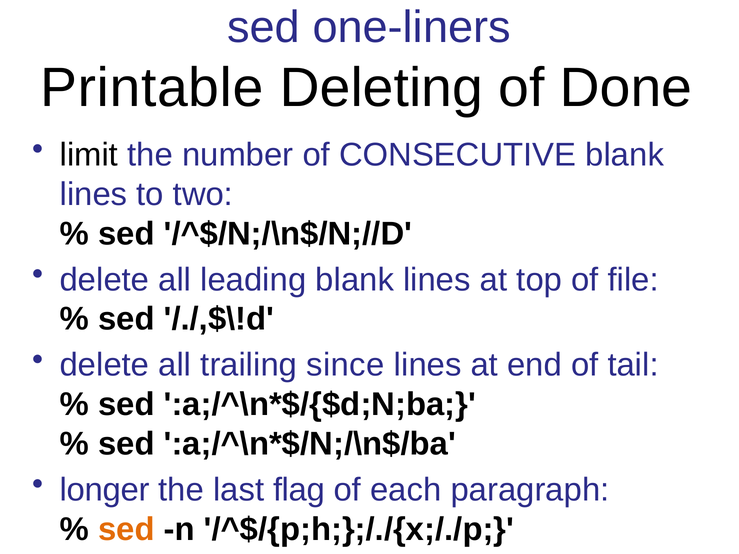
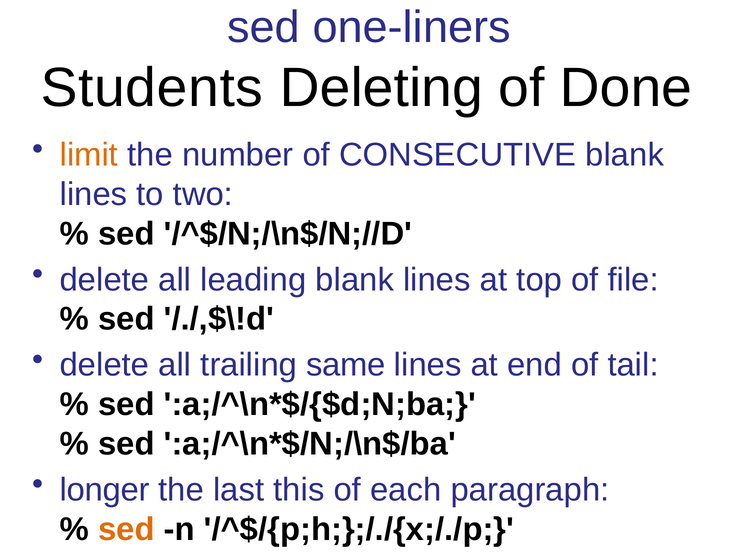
Printable: Printable -> Students
limit colour: black -> orange
since: since -> same
flag: flag -> this
